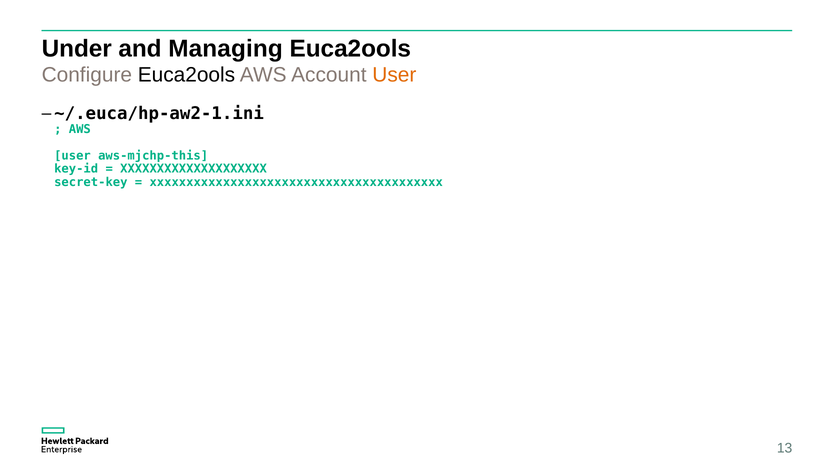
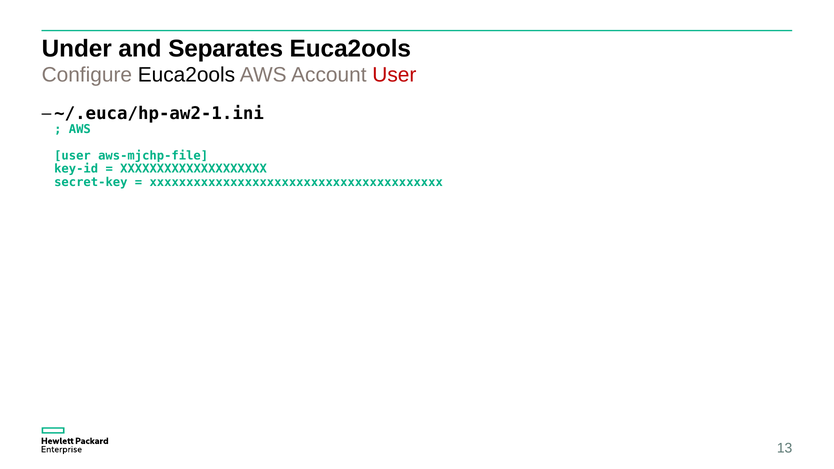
Managing: Managing -> Separates
User at (394, 75) colour: orange -> red
aws-mjchp-this: aws-mjchp-this -> aws-mjchp-file
